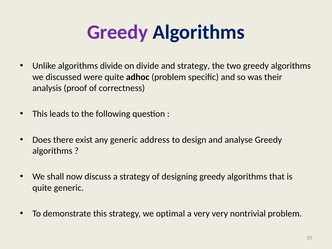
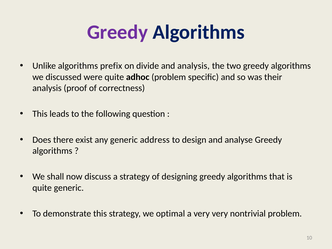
algorithms divide: divide -> prefix
and strategy: strategy -> analysis
